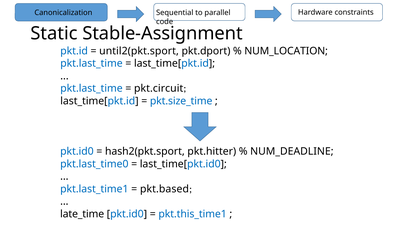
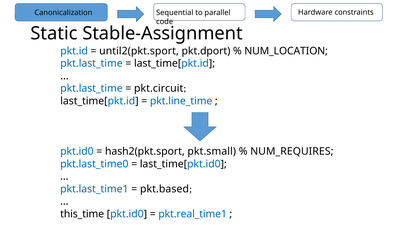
pkt.size_time: pkt.size_time -> pkt.line_time
pkt.hitter: pkt.hitter -> pkt.small
NUM_DEADLINE: NUM_DEADLINE -> NUM_REQUIRES
late_time: late_time -> this_time
pkt.this_time1: pkt.this_time1 -> pkt.real_time1
